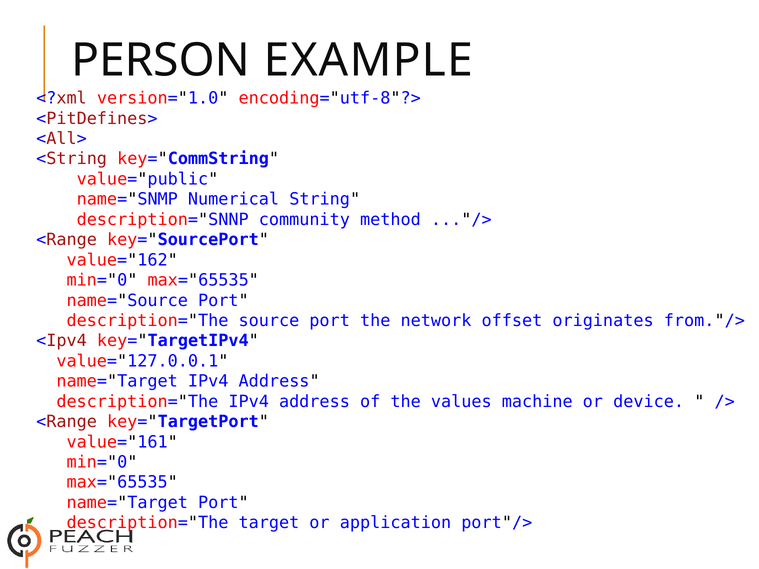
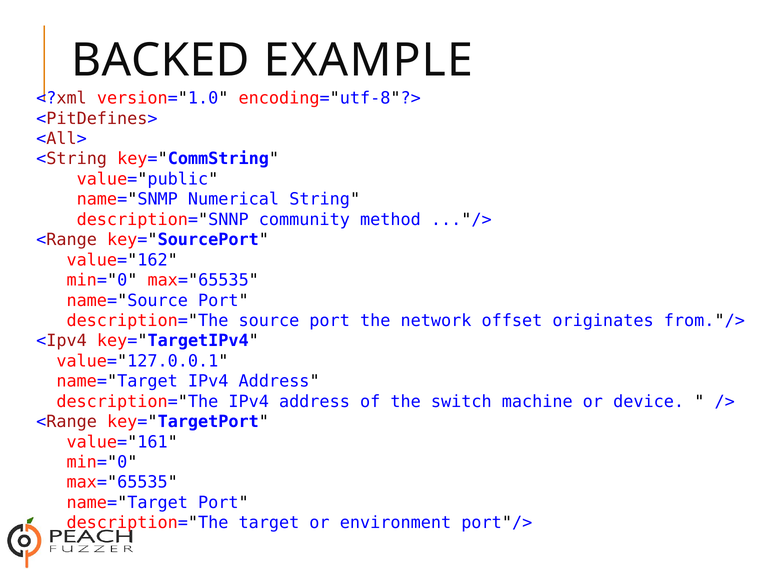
PERSON: PERSON -> BACKED
values: values -> switch
application: application -> environment
